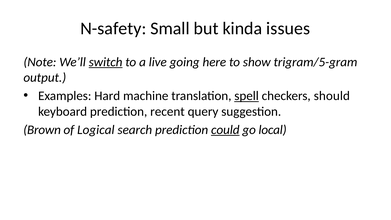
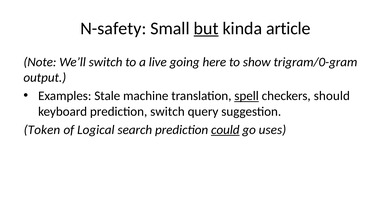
but underline: none -> present
issues: issues -> article
switch at (106, 62) underline: present -> none
trigram/5-gram: trigram/5-gram -> trigram/0-gram
Hard: Hard -> Stale
prediction recent: recent -> switch
Brown: Brown -> Token
local: local -> uses
